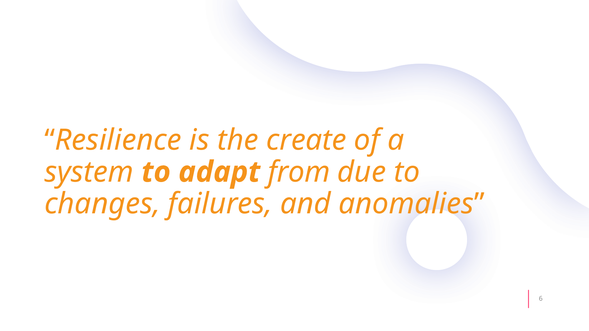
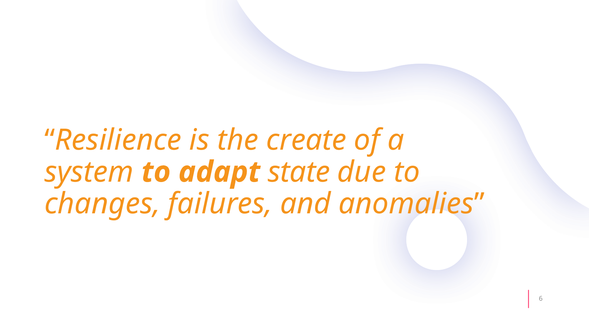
from: from -> state
